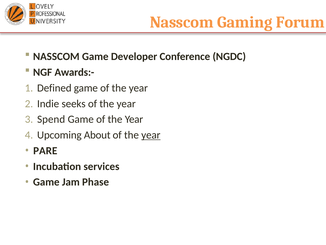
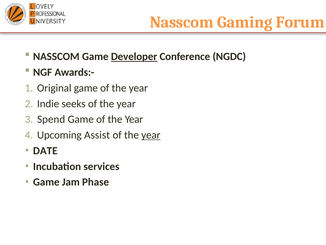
Developer underline: none -> present
Defined: Defined -> Original
About: About -> Assist
PARE: PARE -> DATE
